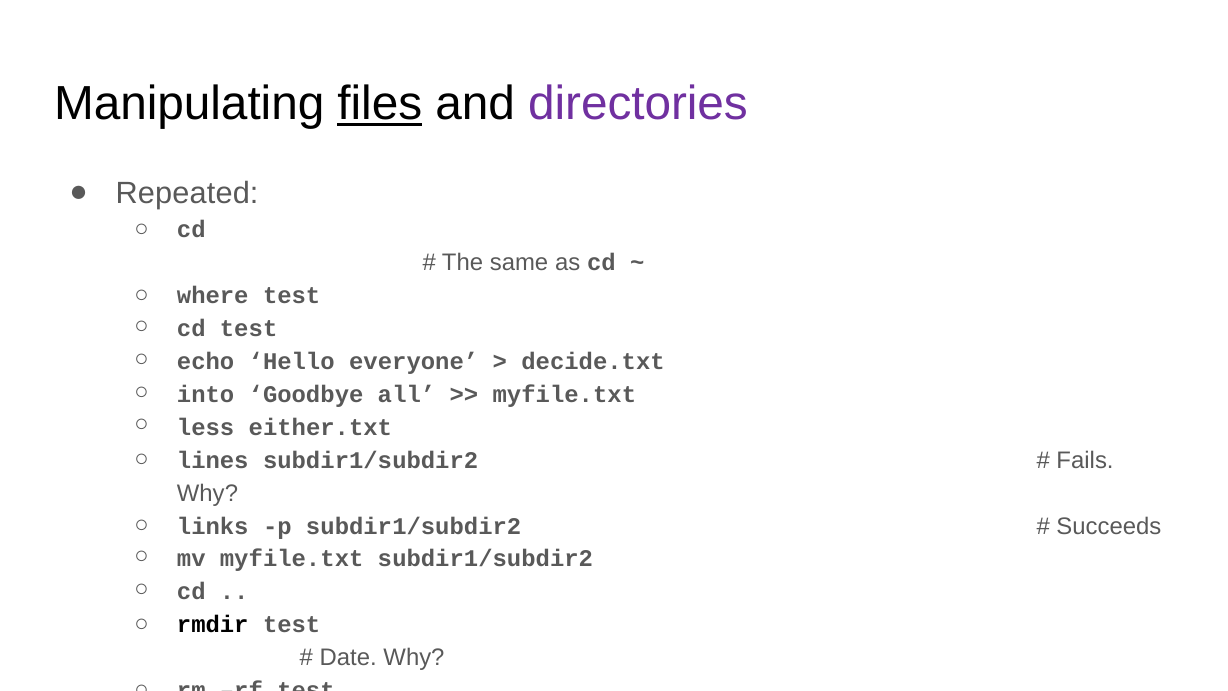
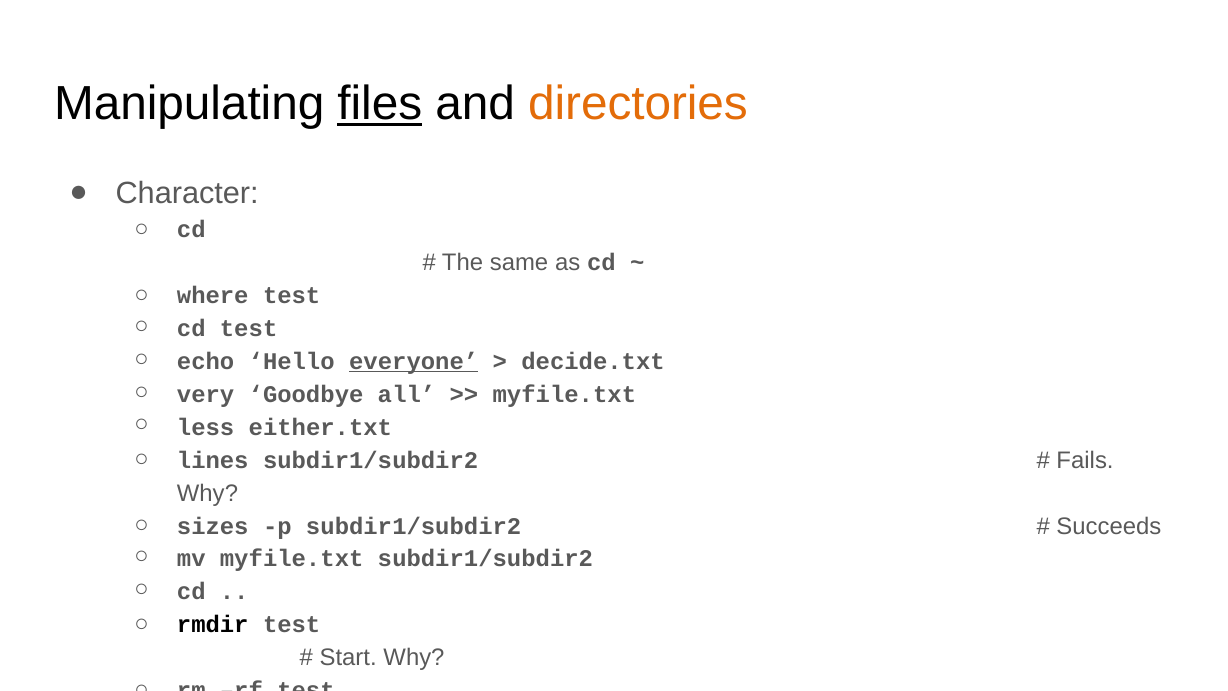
directories colour: purple -> orange
Repeated: Repeated -> Character
everyone underline: none -> present
into: into -> very
links: links -> sizes
Date: Date -> Start
